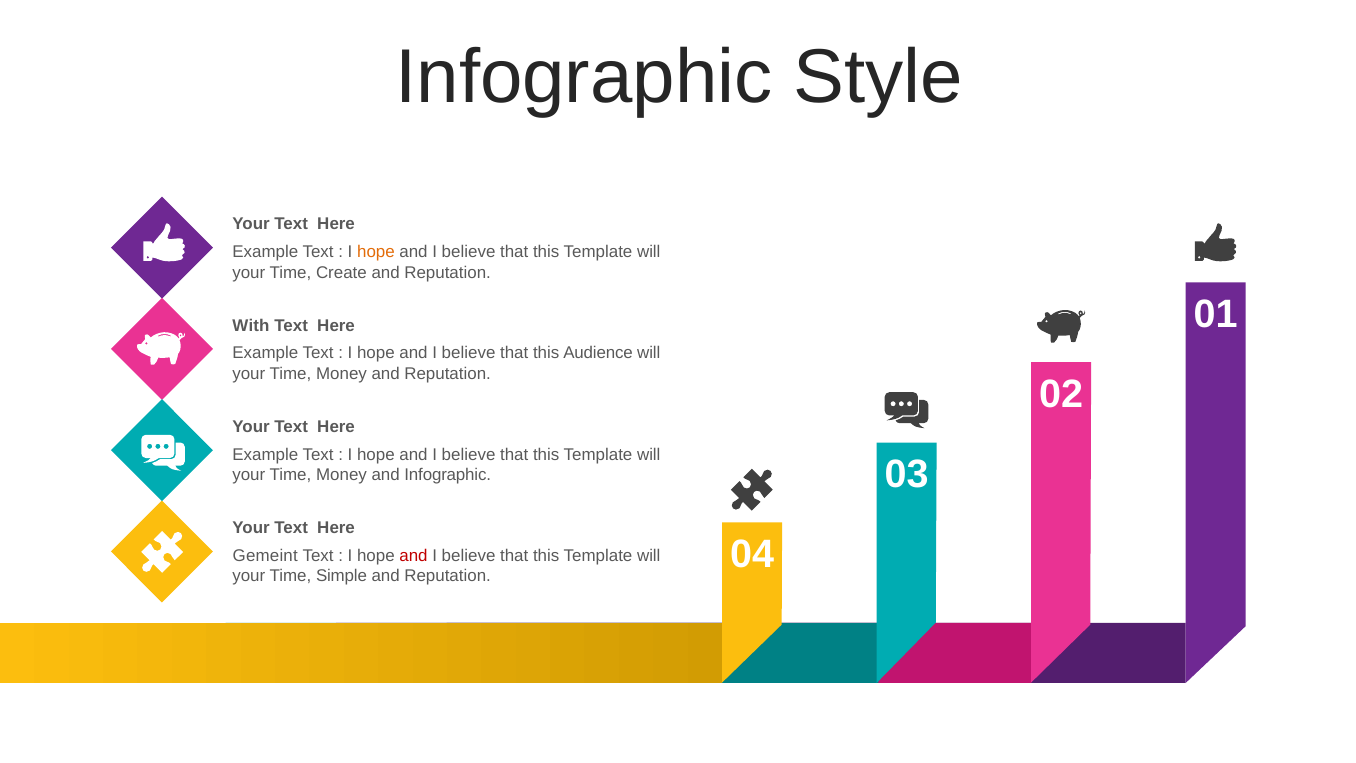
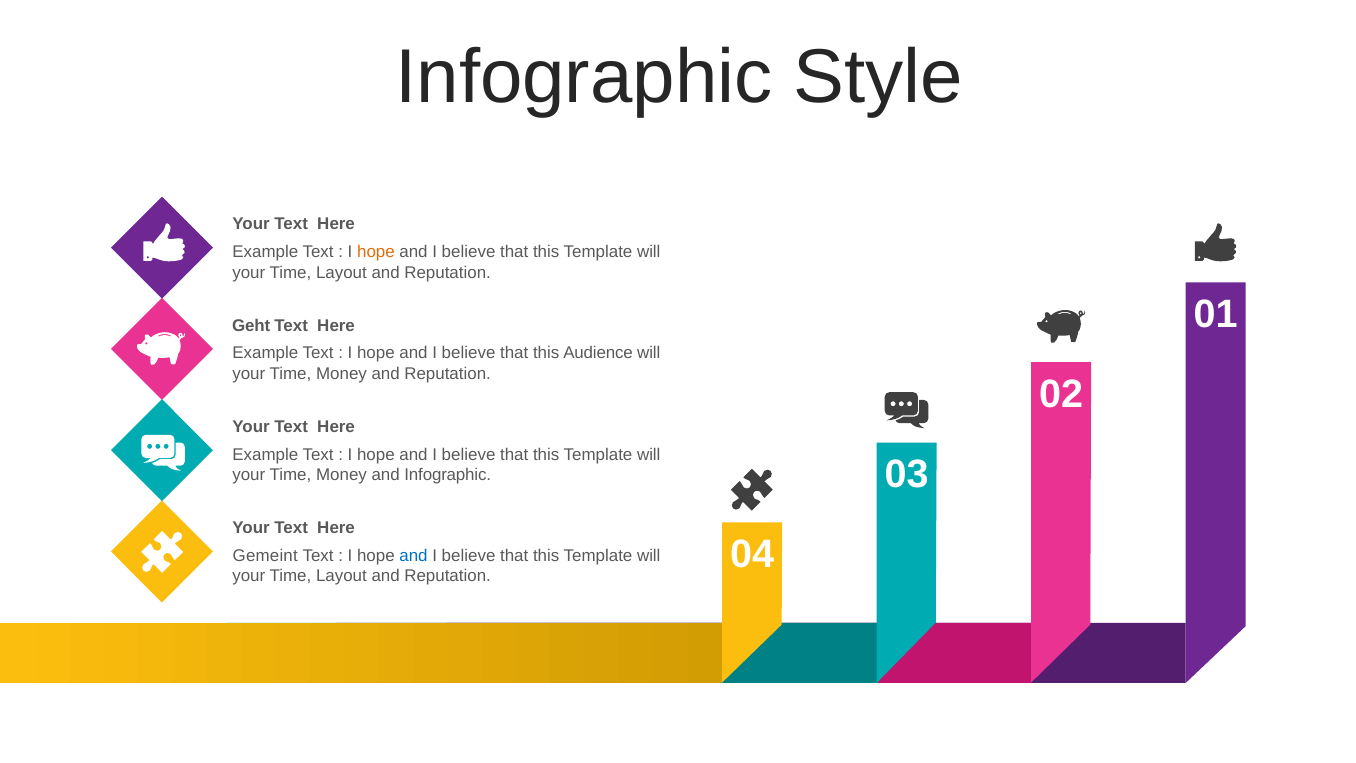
Create at (341, 272): Create -> Layout
With: With -> Geht
and at (413, 556) colour: red -> blue
Simple at (341, 576): Simple -> Layout
